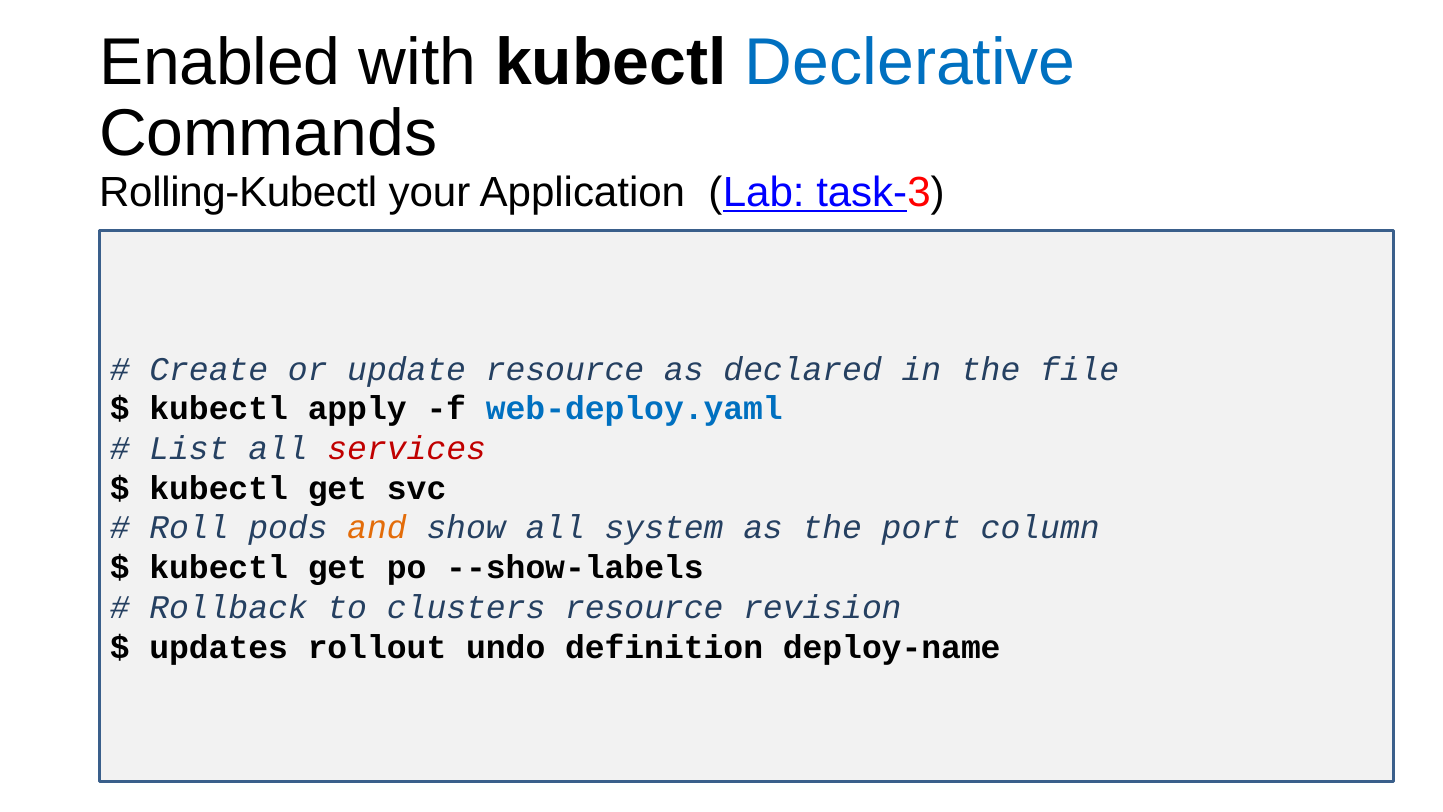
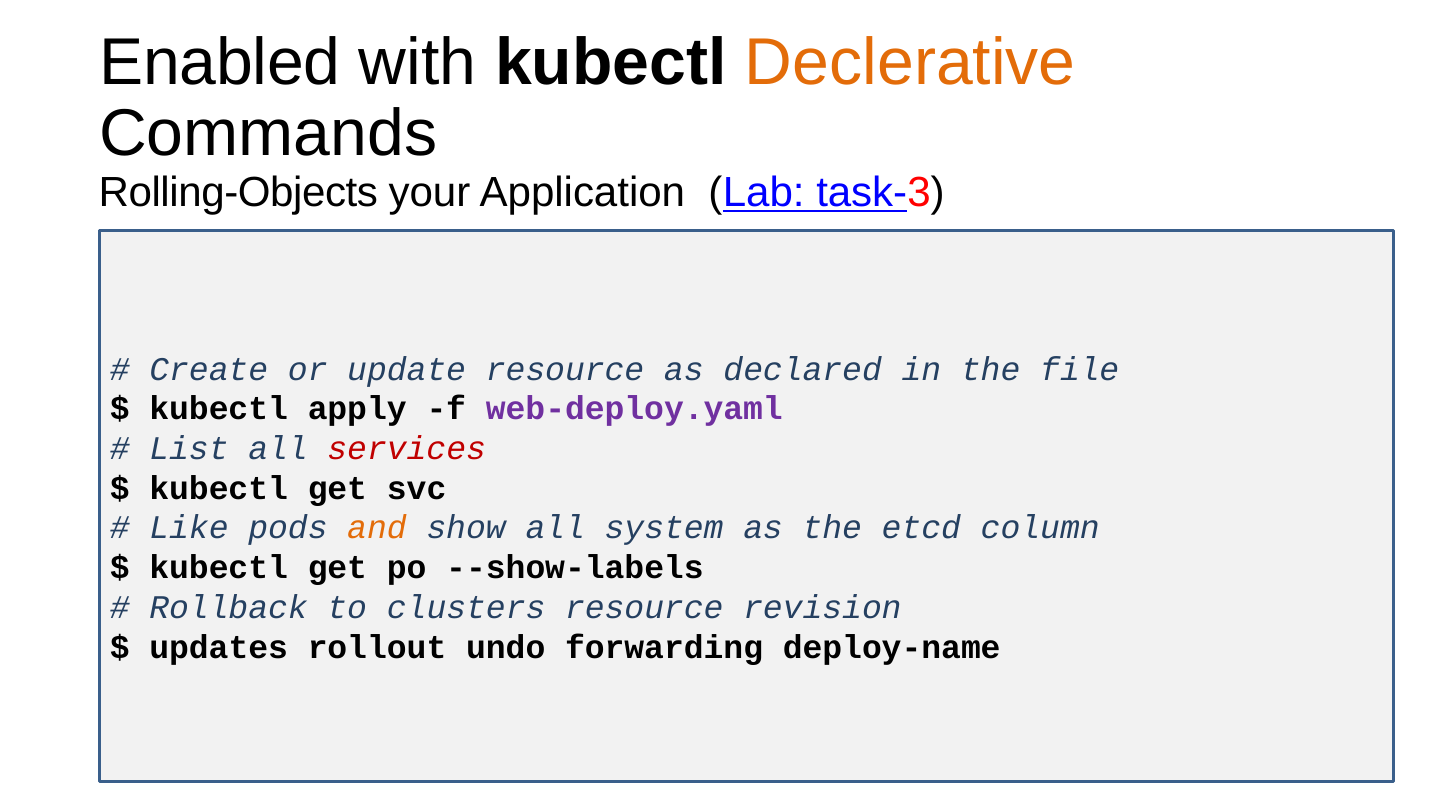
Declerative colour: blue -> orange
Rolling-Kubectl: Rolling-Kubectl -> Rolling-Objects
web-deploy.yaml colour: blue -> purple
Roll: Roll -> Like
port: port -> etcd
definition: definition -> forwarding
